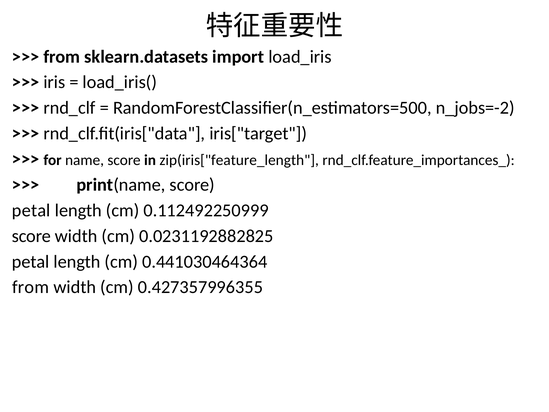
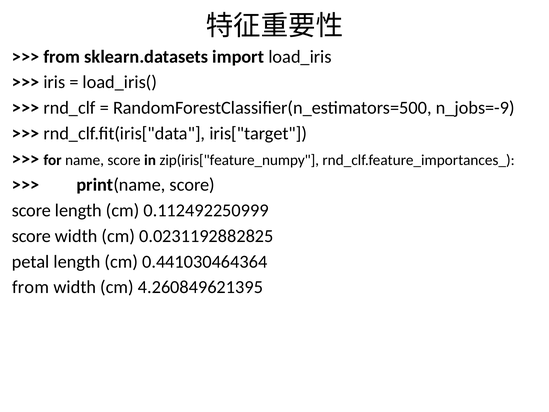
n_jobs=-2: n_jobs=-2 -> n_jobs=-9
zip(iris["feature_length: zip(iris["feature_length -> zip(iris["feature_numpy
petal at (31, 210): petal -> score
0.427357996355: 0.427357996355 -> 4.260849621395
